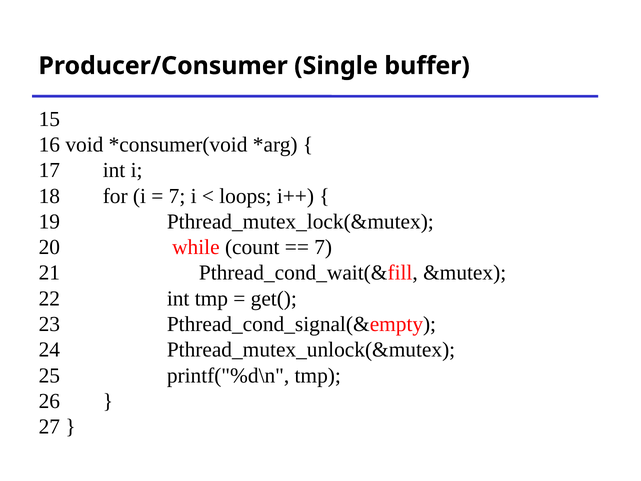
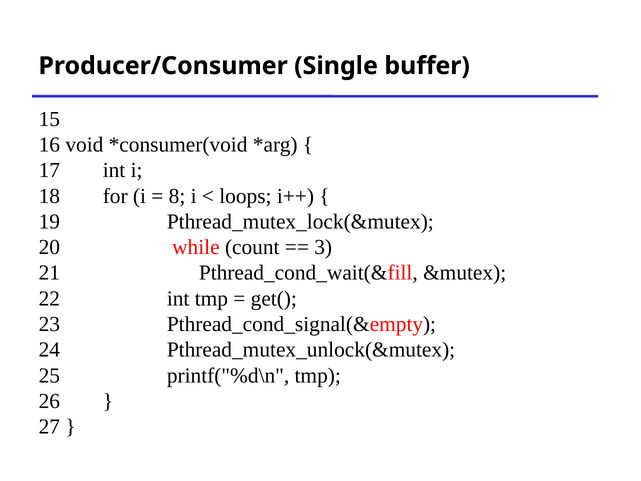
7 at (177, 196): 7 -> 8
7 at (323, 247): 7 -> 3
